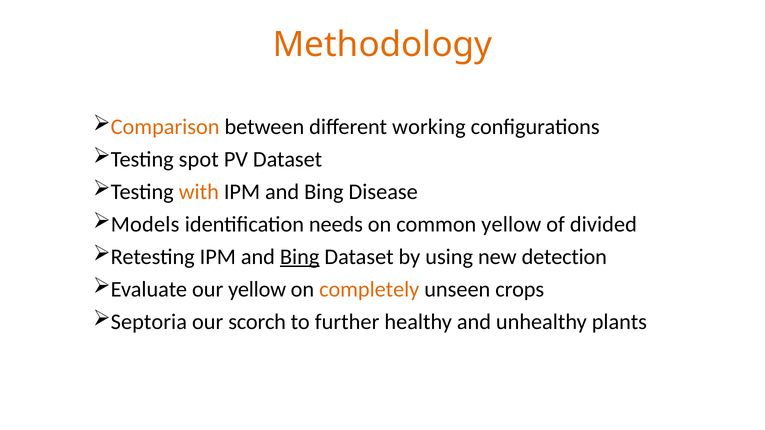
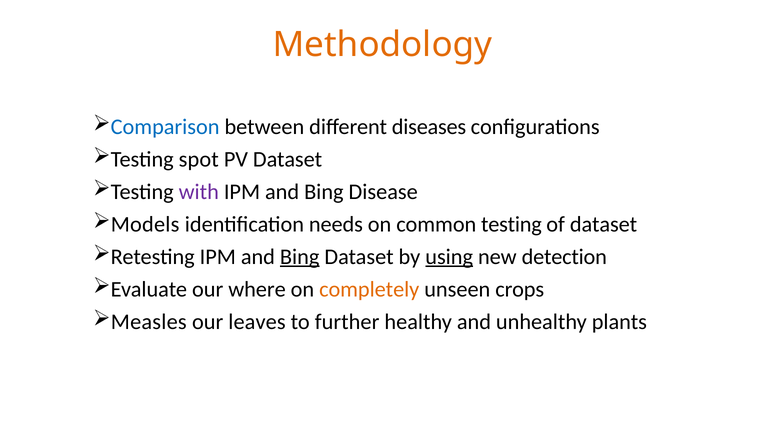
Comparison colour: orange -> blue
working: working -> diseases
with colour: orange -> purple
common yellow: yellow -> testing
of divided: divided -> dataset
using underline: none -> present
our yellow: yellow -> where
Septoria: Septoria -> Measles
scorch: scorch -> leaves
